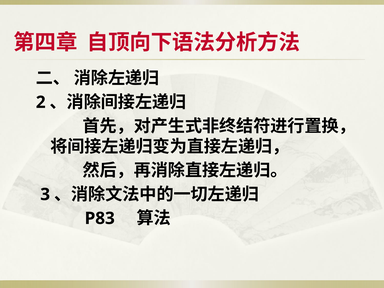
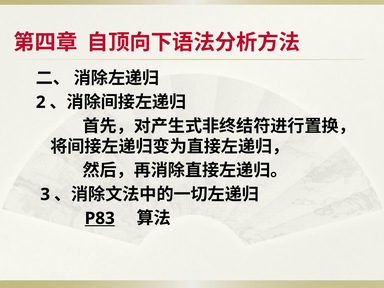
P83 underline: none -> present
